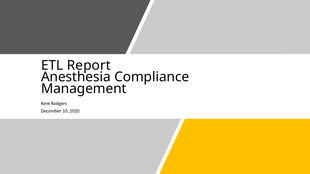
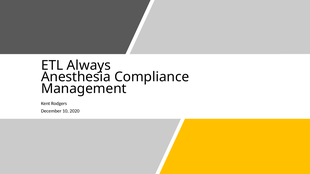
Report: Report -> Always
